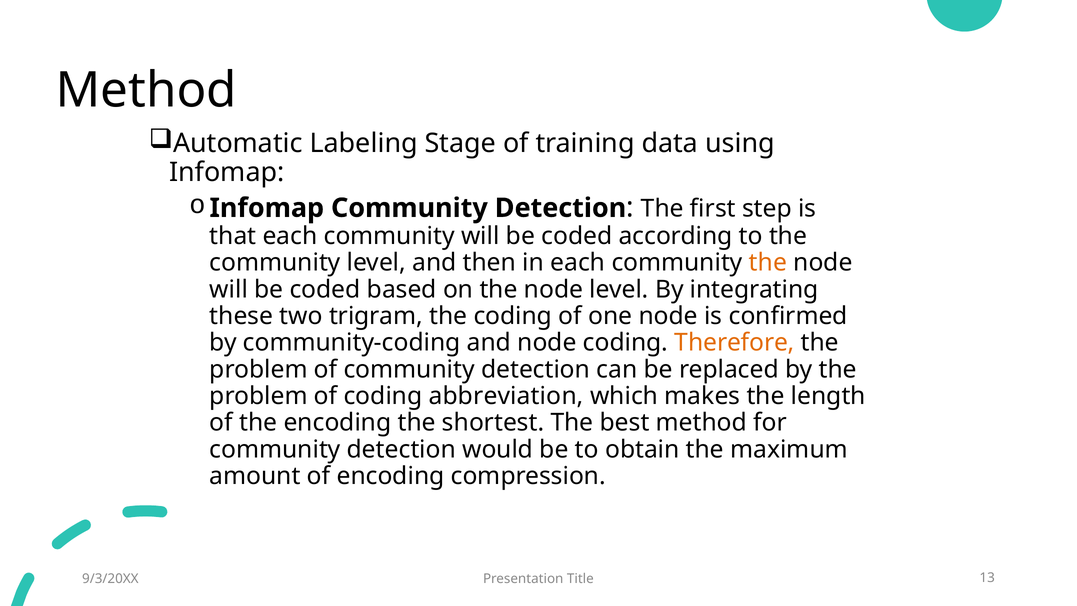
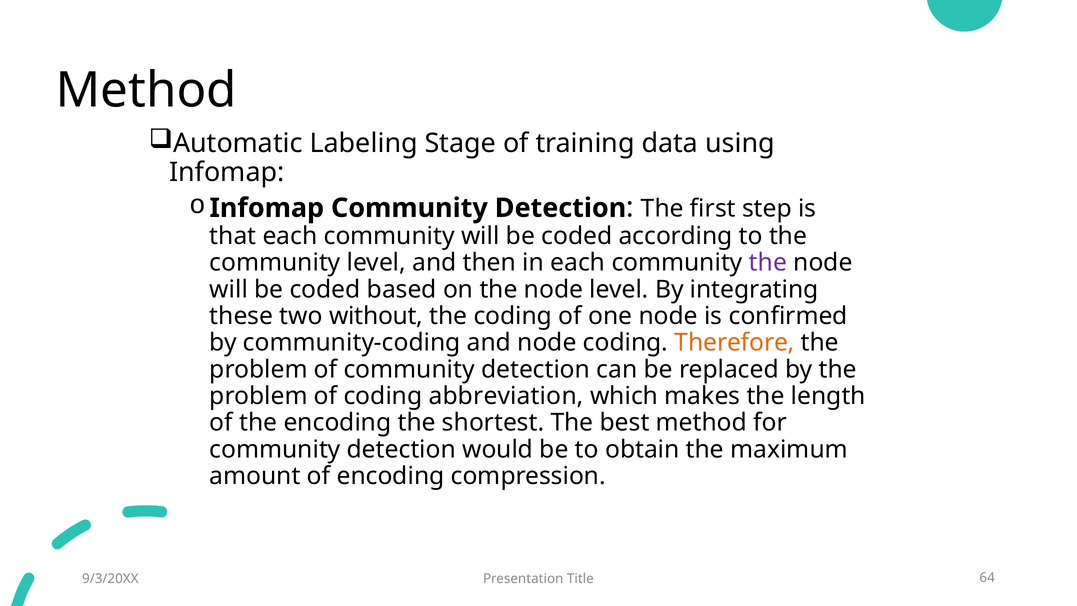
the at (768, 263) colour: orange -> purple
trigram: trigram -> without
13: 13 -> 64
